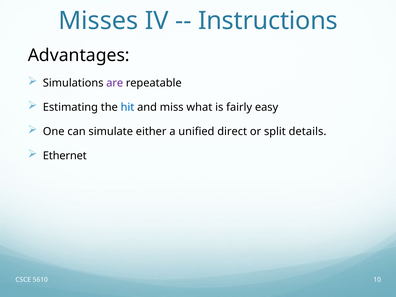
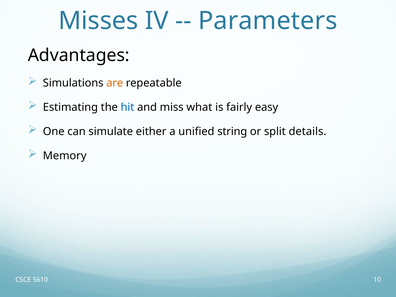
Instructions: Instructions -> Parameters
are colour: purple -> orange
direct: direct -> string
Ethernet: Ethernet -> Memory
